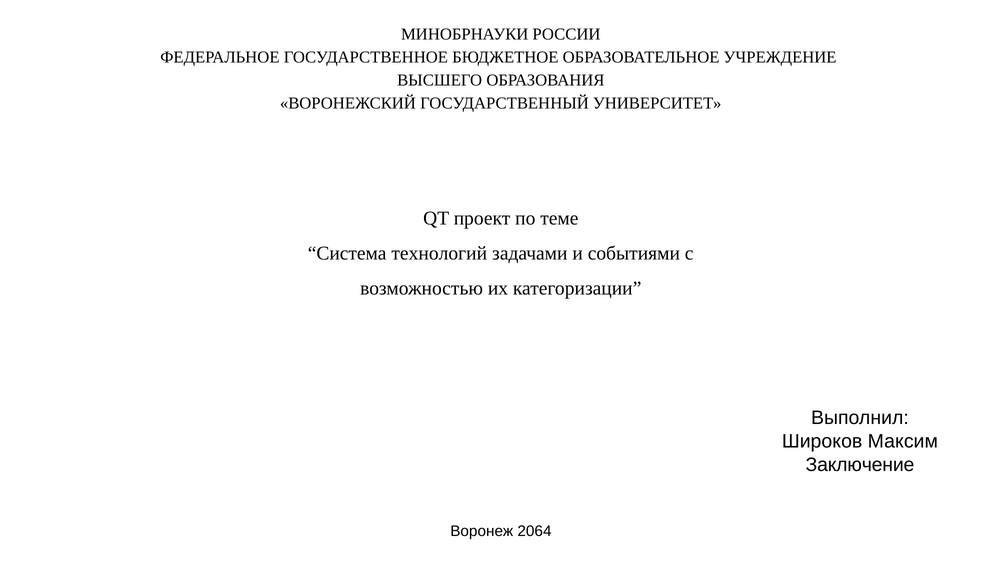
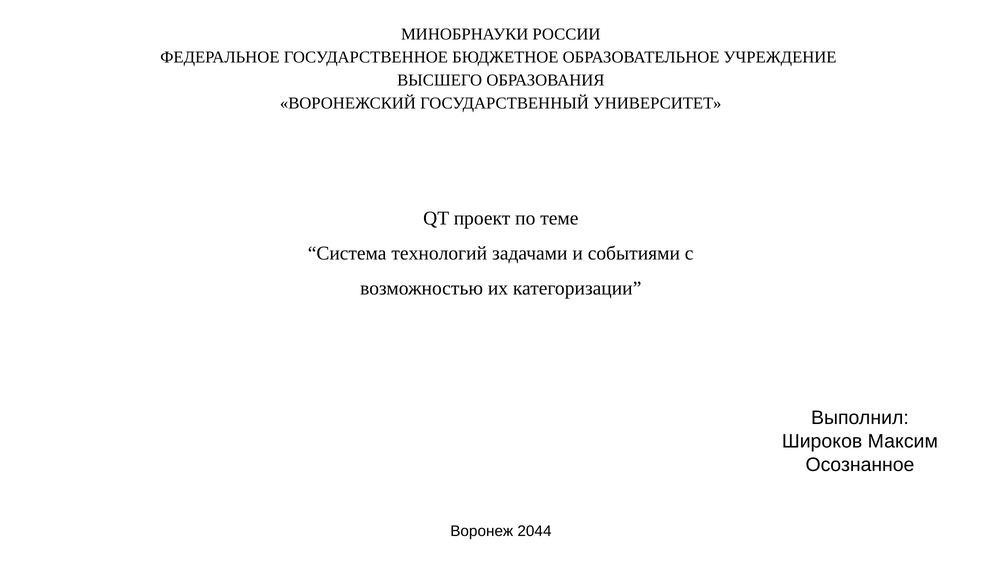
Заключение: Заключение -> Осознанное
2064: 2064 -> 2044
